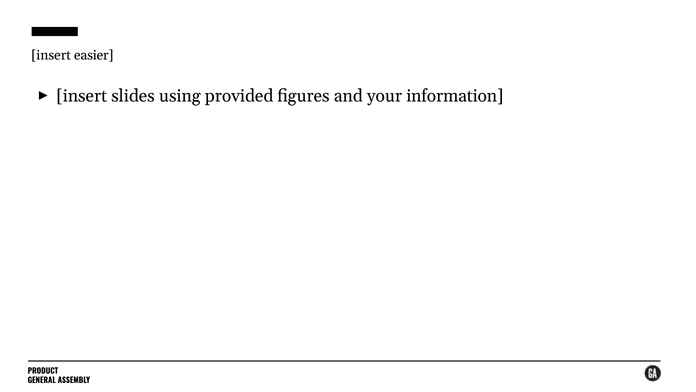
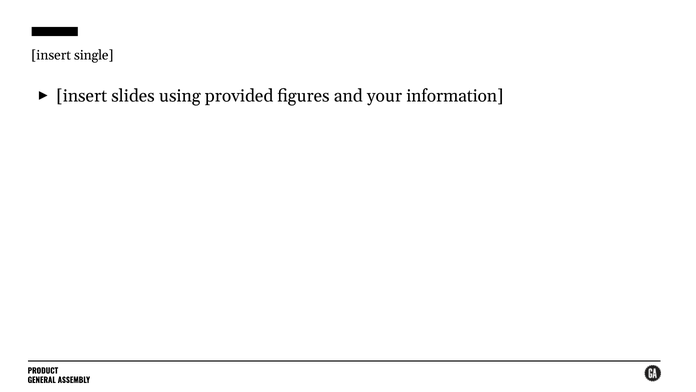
easier: easier -> single
